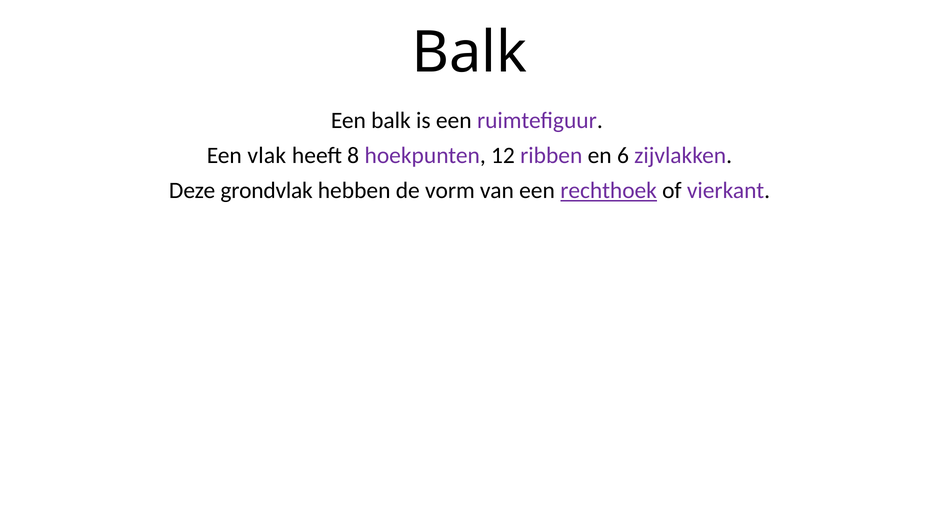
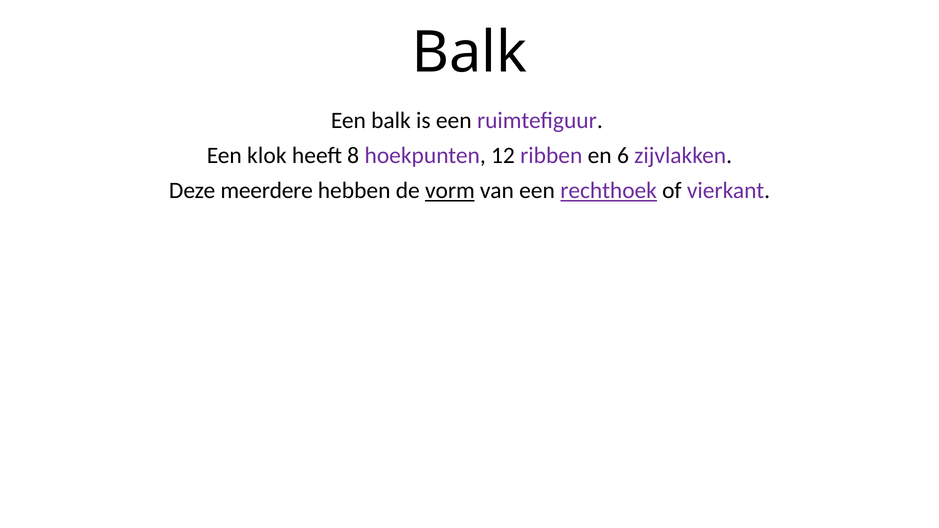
vlak: vlak -> klok
grondvlak: grondvlak -> meerdere
vorm underline: none -> present
